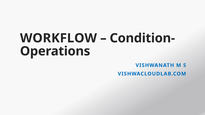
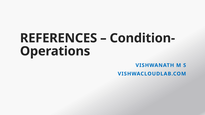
WORKFLOW: WORKFLOW -> REFERENCES
